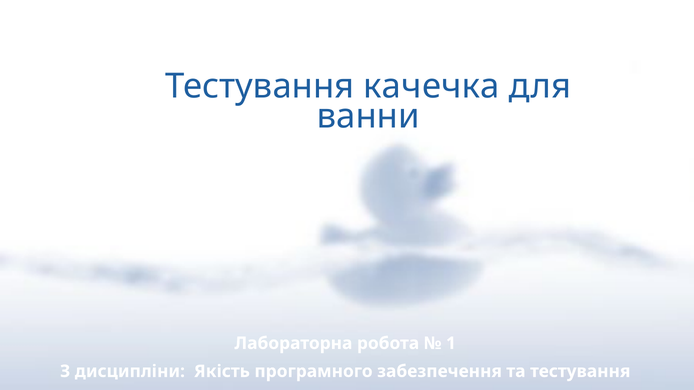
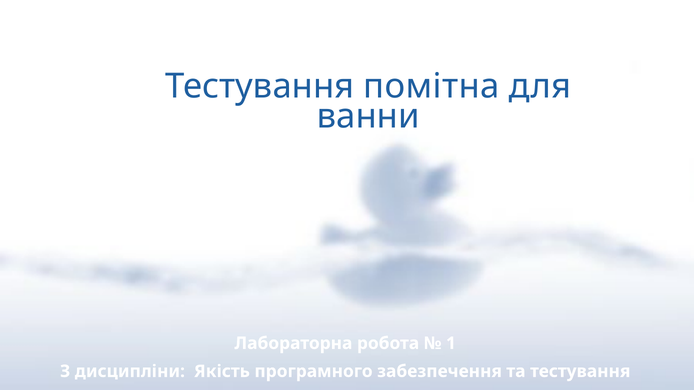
качечка: качечка -> помітна
